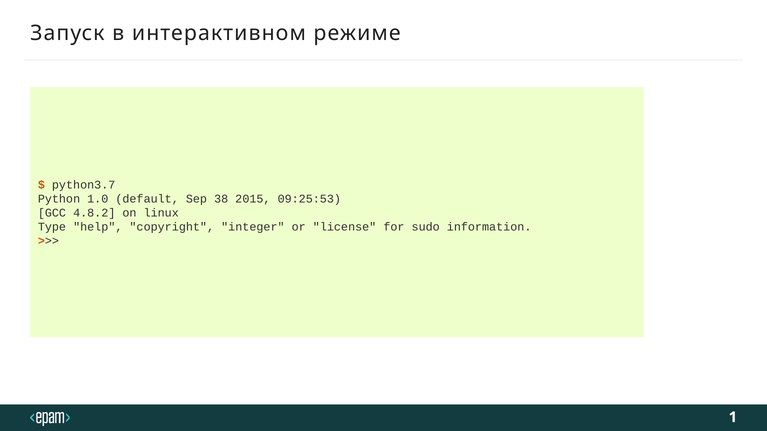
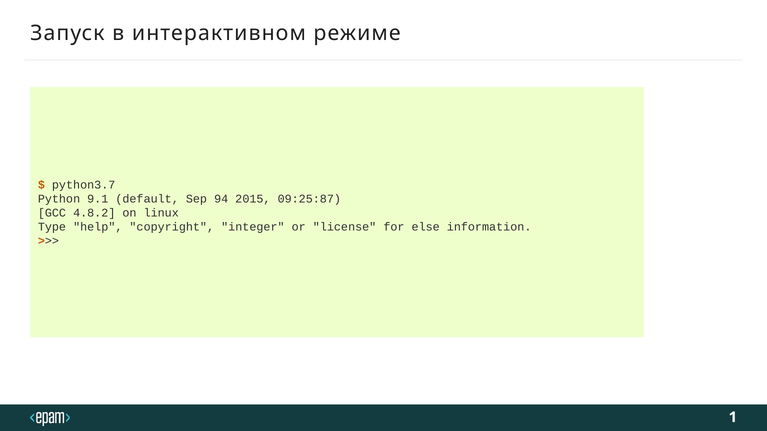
1.0: 1.0 -> 9.1
38: 38 -> 94
09:25:53: 09:25:53 -> 09:25:87
sudo: sudo -> else
